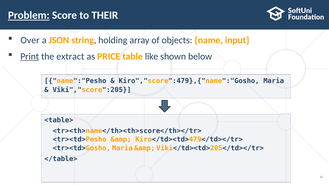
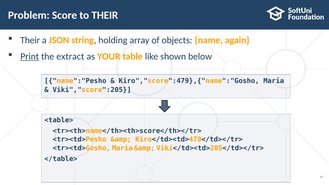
Problem underline: present -> none
Over at (30, 40): Over -> Their
input: input -> again
PRICE: PRICE -> YOUR
